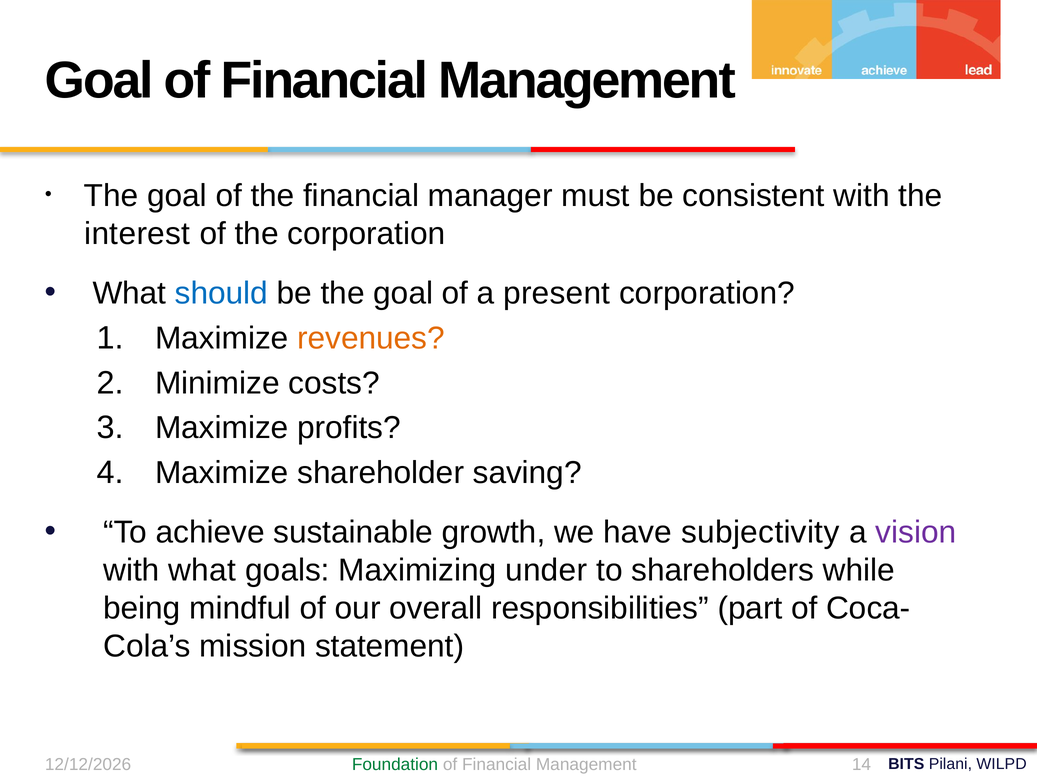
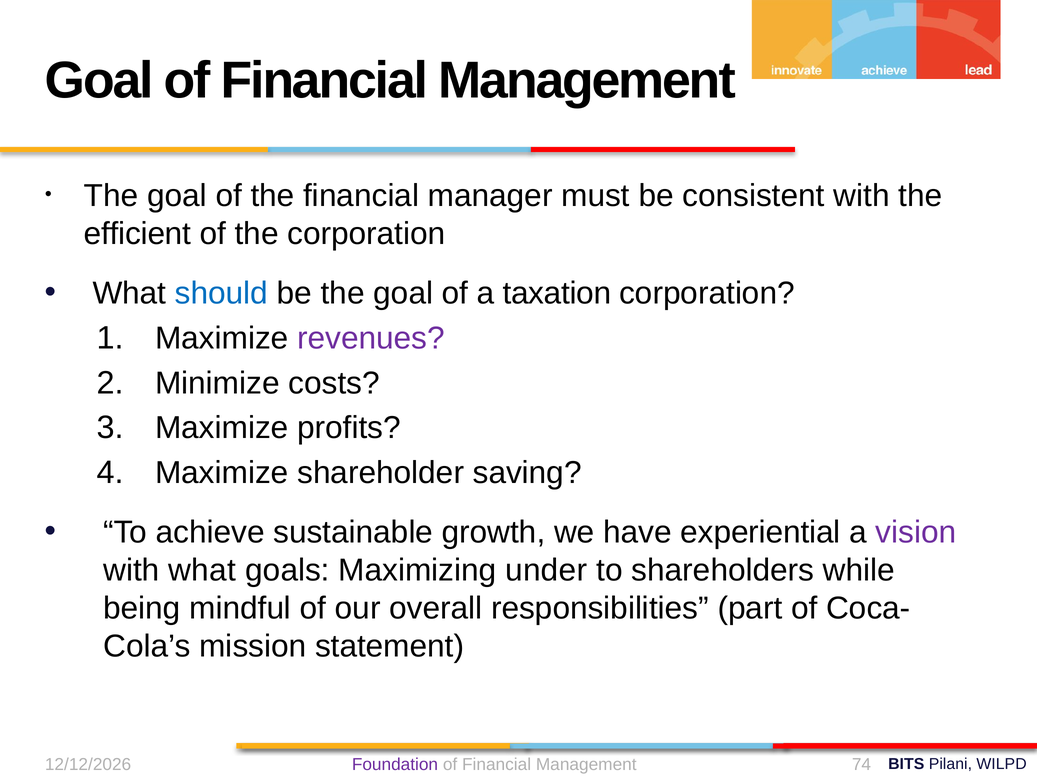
interest: interest -> efficient
present: present -> taxation
revenues colour: orange -> purple
subjectivity: subjectivity -> experiential
Foundation colour: green -> purple
14: 14 -> 74
